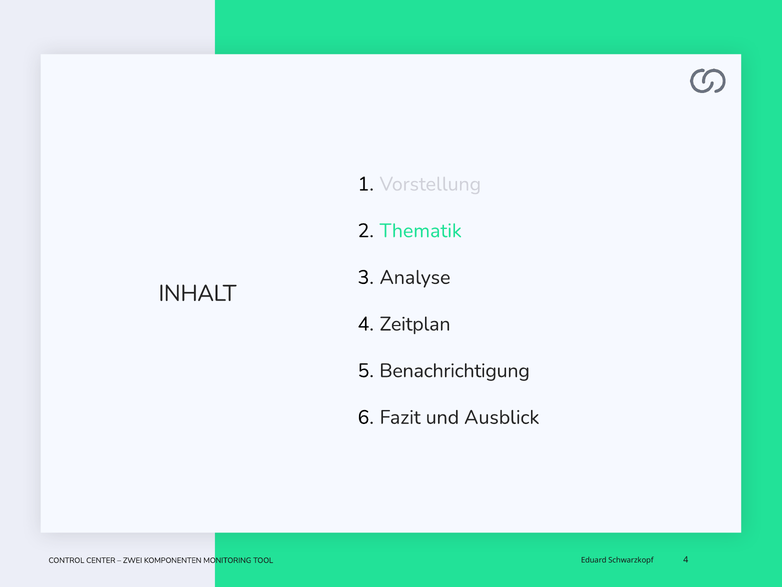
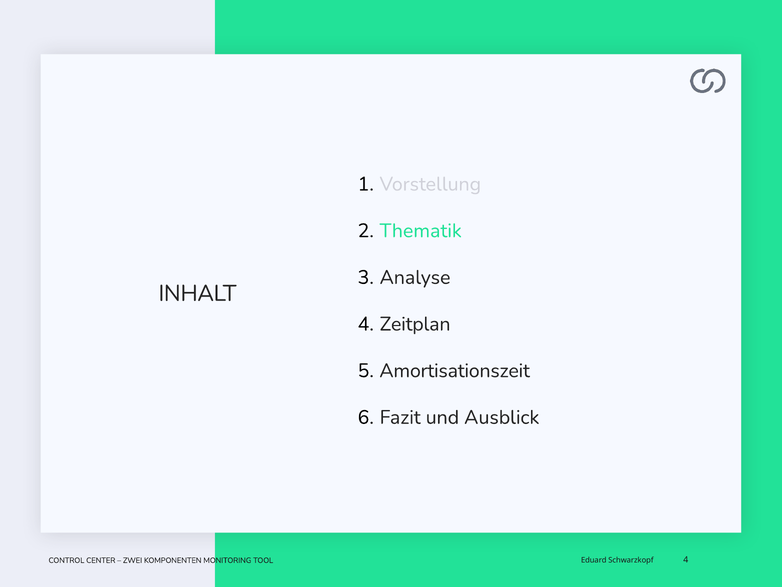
Benachrichtigung: Benachrichtigung -> Amortisationszeit
